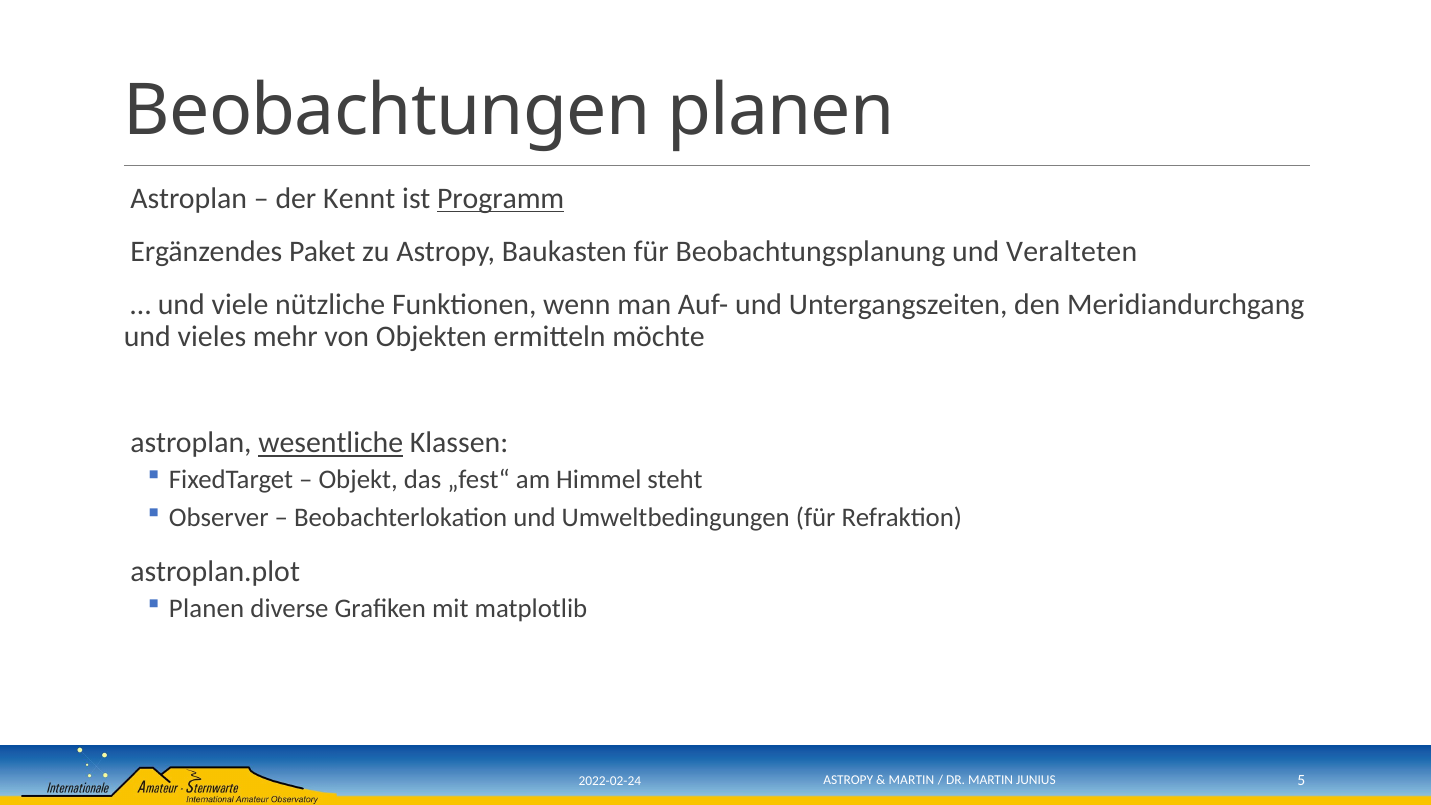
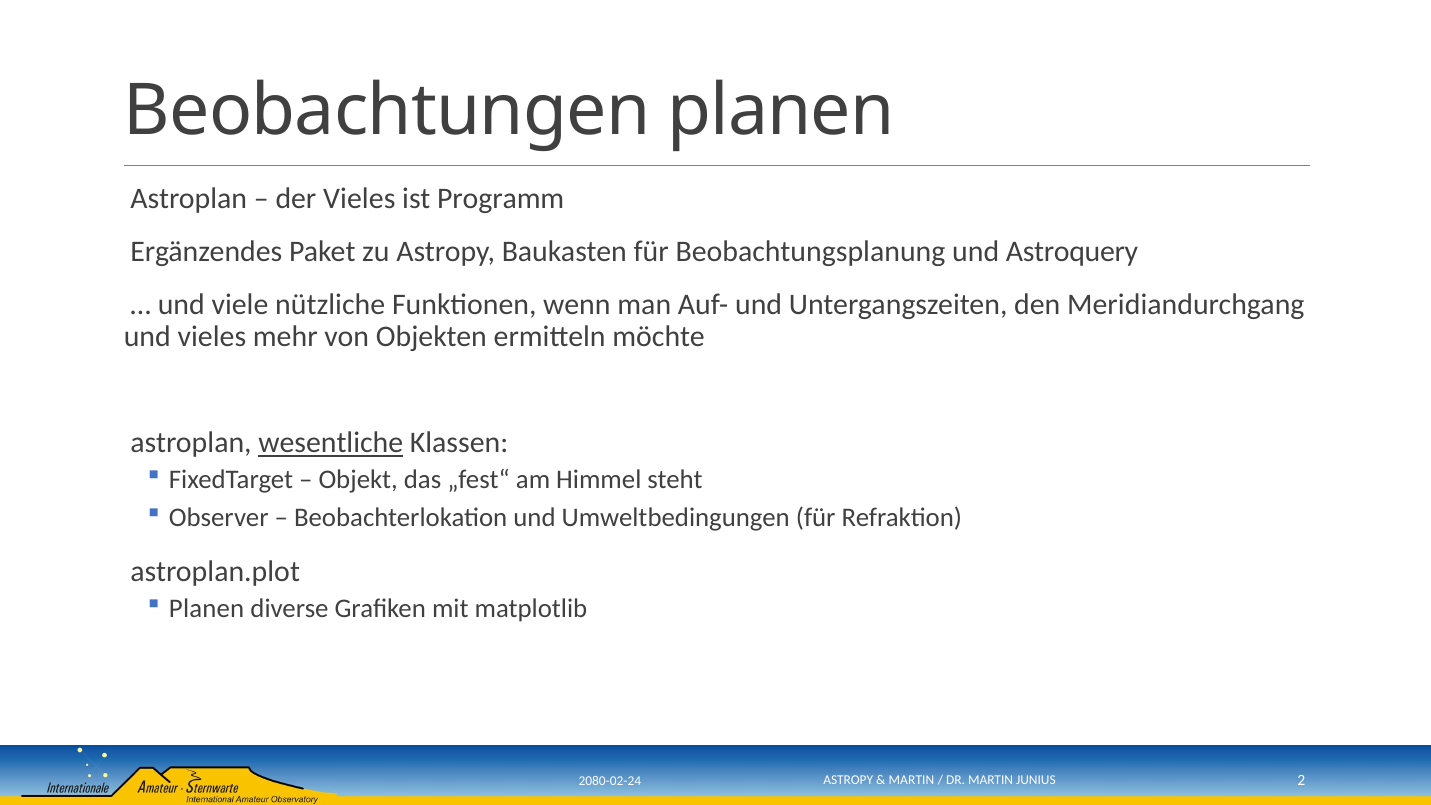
der Kennt: Kennt -> Vieles
Programm underline: present -> none
Veralteten: Veralteten -> Astroquery
2022-02-24: 2022-02-24 -> 2080-02-24
5: 5 -> 2
